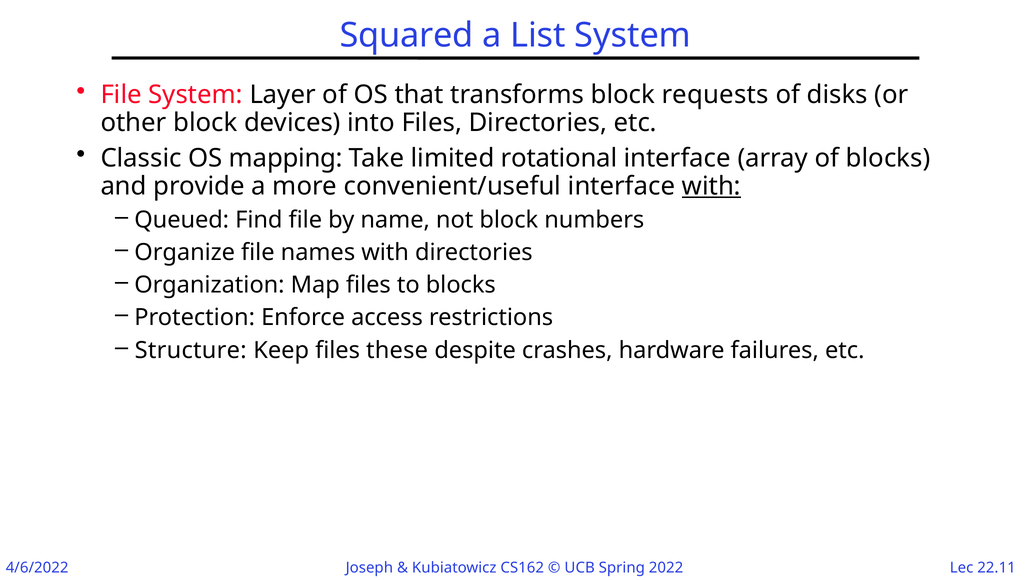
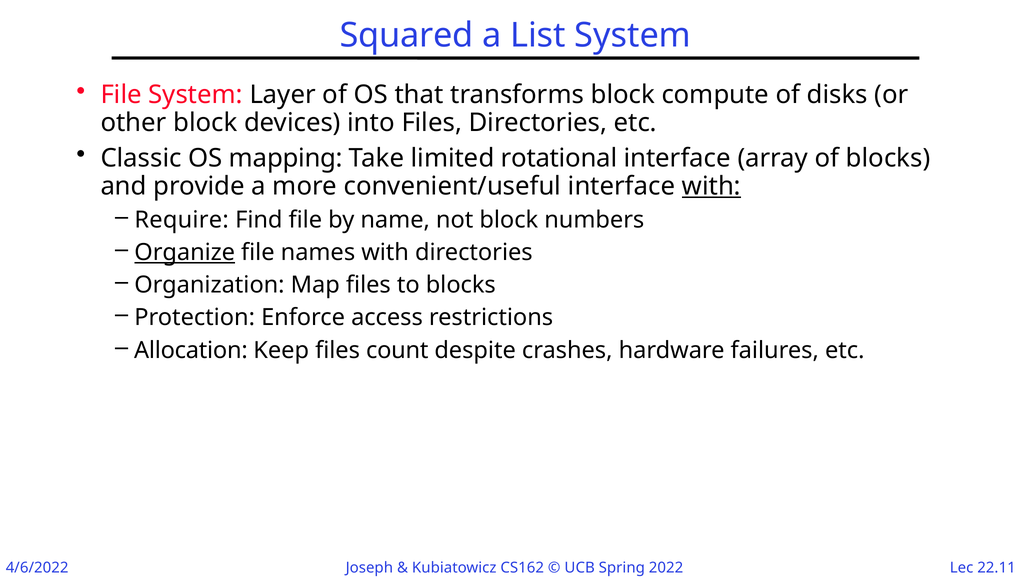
requests: requests -> compute
Queued: Queued -> Require
Organize underline: none -> present
Structure: Structure -> Allocation
these: these -> count
